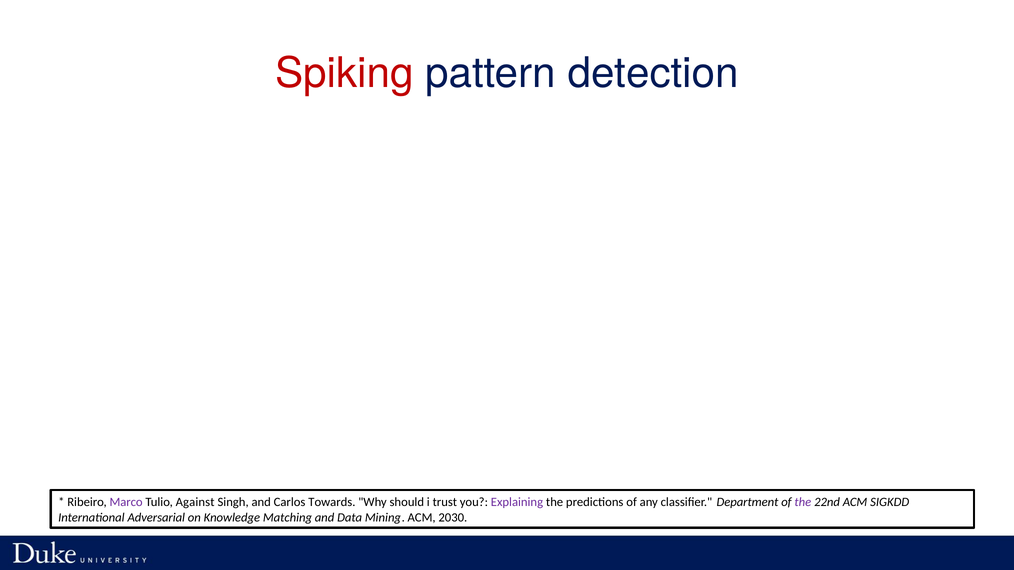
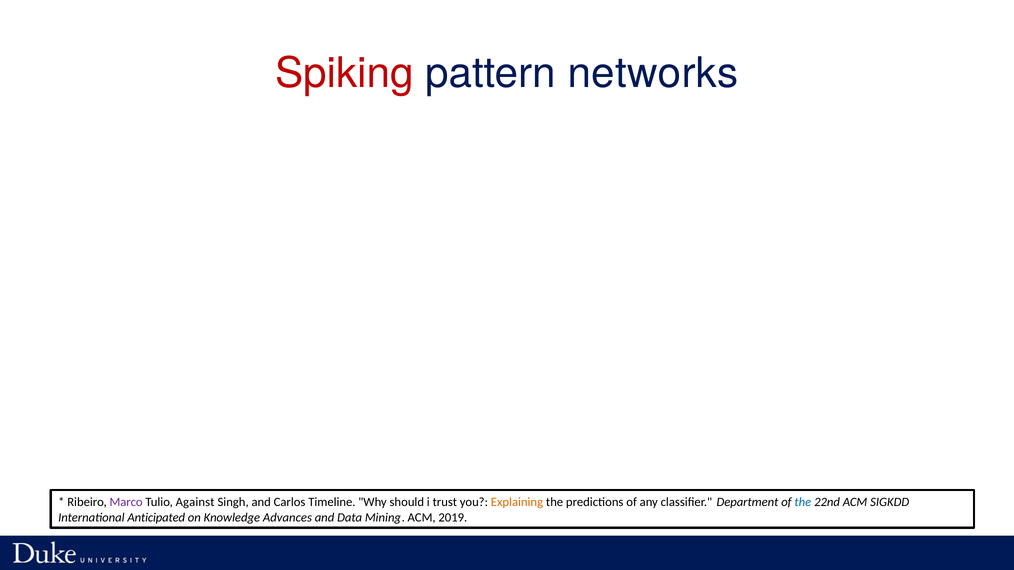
detection: detection -> networks
Towards: Towards -> Timeline
Explaining colour: purple -> orange
the at (803, 503) colour: purple -> blue
Adversarial: Adversarial -> Anticipated
Matching: Matching -> Advances
2030: 2030 -> 2019
